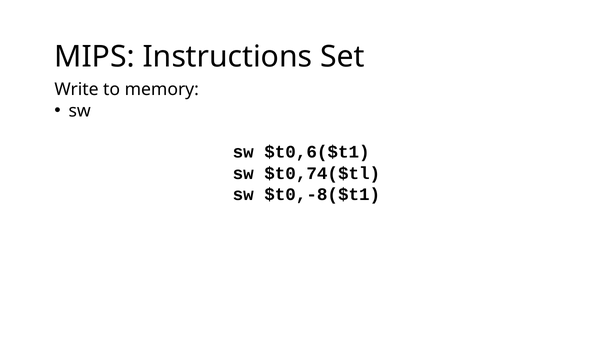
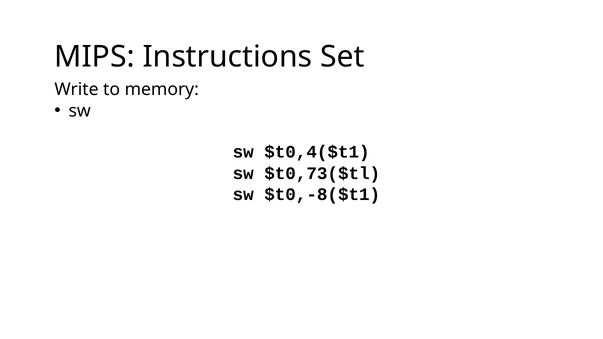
$t0,6($t1: $t0,6($t1 -> $t0,4($t1
$t0,74($tl: $t0,74($tl -> $t0,73($tl
